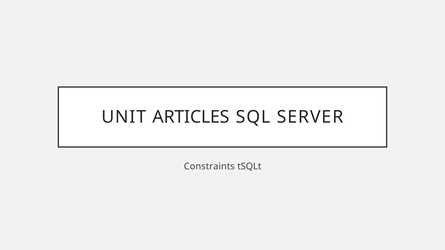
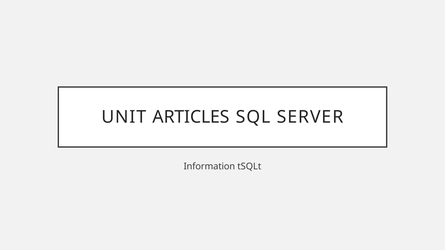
Constraints: Constraints -> Information
